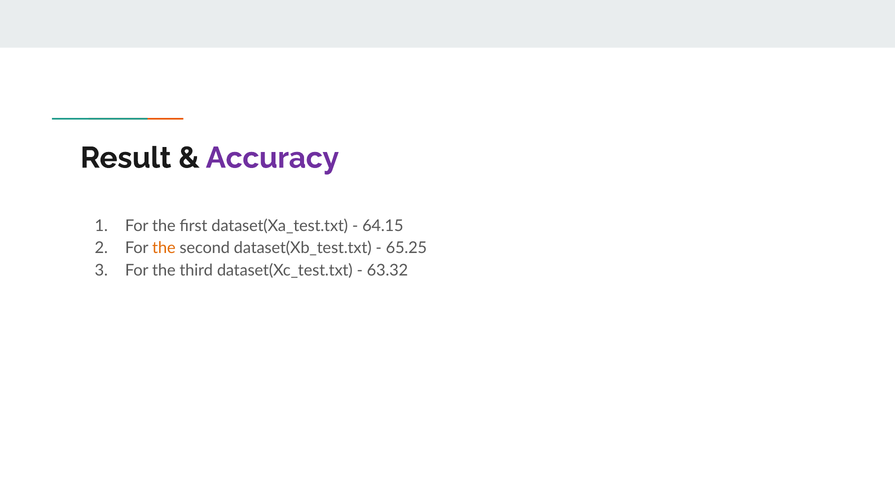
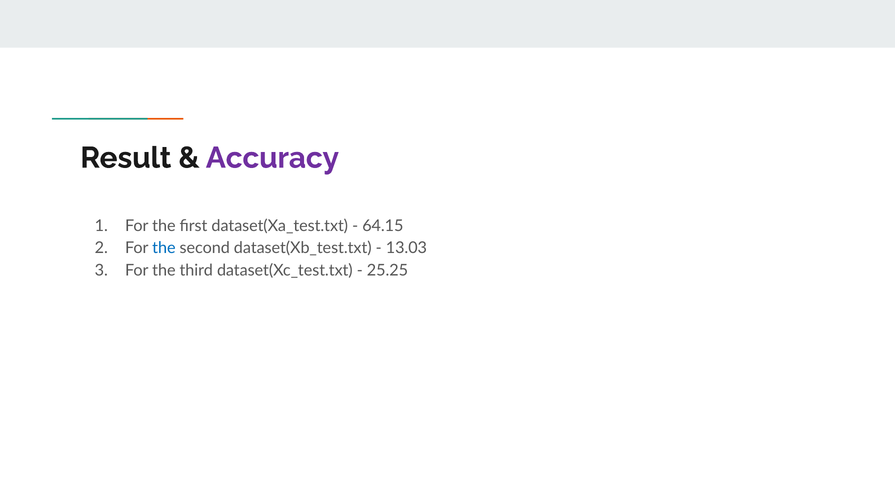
the at (164, 248) colour: orange -> blue
65.25: 65.25 -> 13.03
63.32: 63.32 -> 25.25
